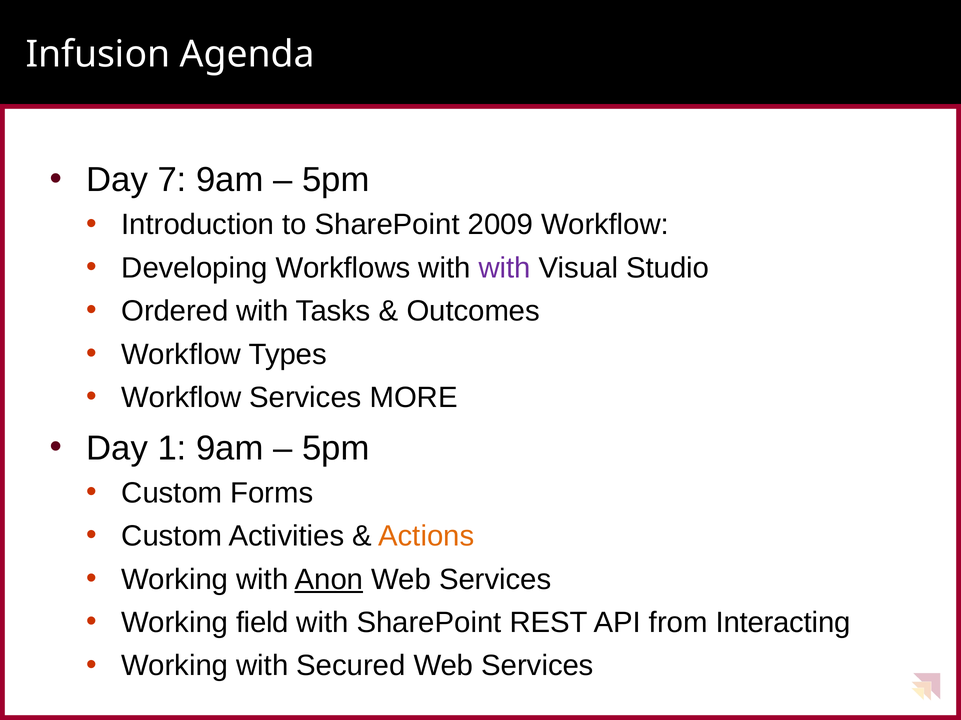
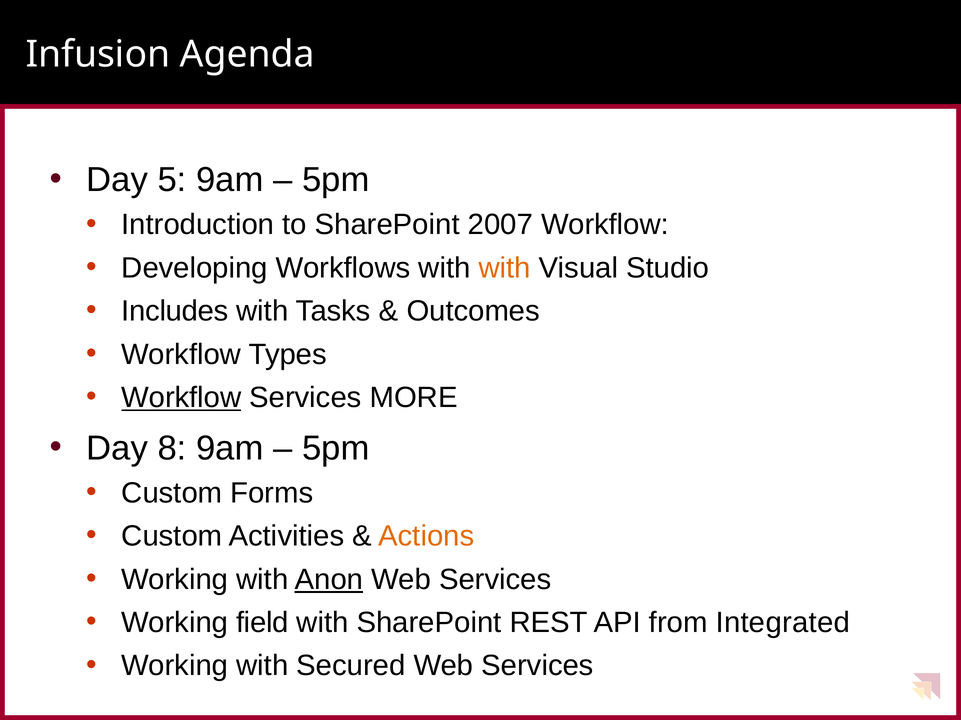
7: 7 -> 5
2009: 2009 -> 2007
with at (505, 268) colour: purple -> orange
Ordered: Ordered -> Includes
Workflow at (181, 398) underline: none -> present
1: 1 -> 8
Interacting: Interacting -> Integrated
